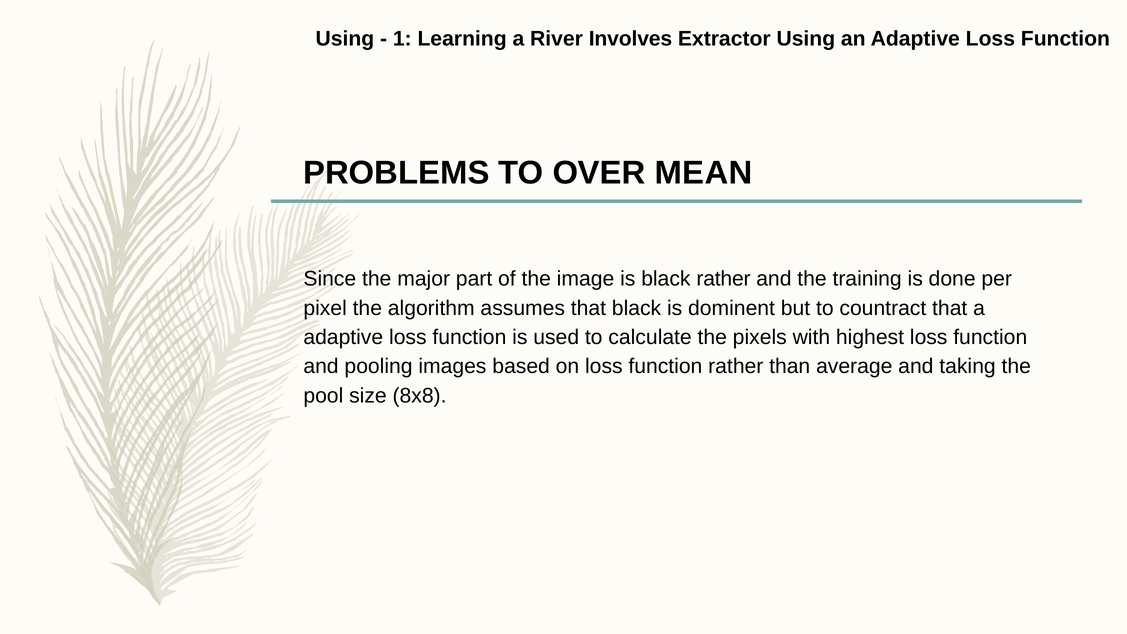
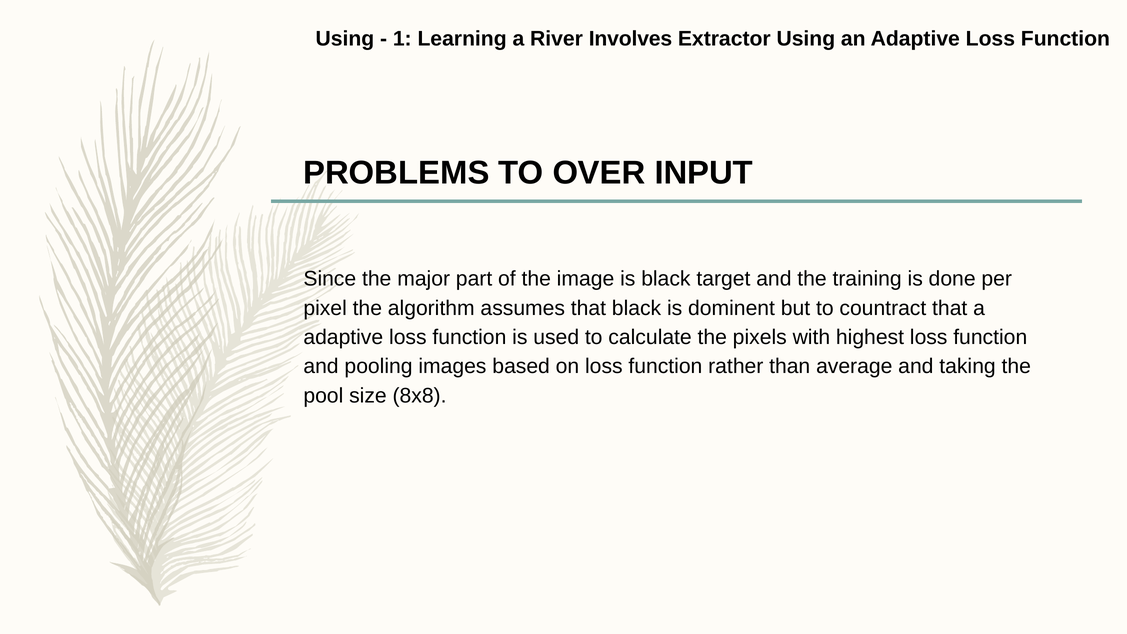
MEAN: MEAN -> INPUT
black rather: rather -> target
